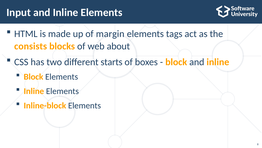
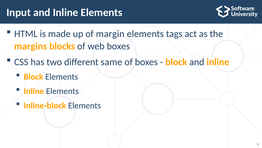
consists: consists -> margins
web about: about -> boxes
starts: starts -> same
